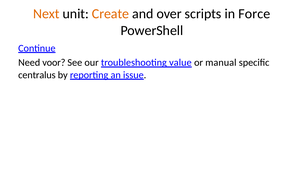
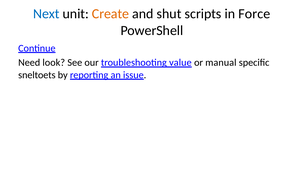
Next colour: orange -> blue
over: over -> shut
voor: voor -> look
centralus: centralus -> sneltoets
